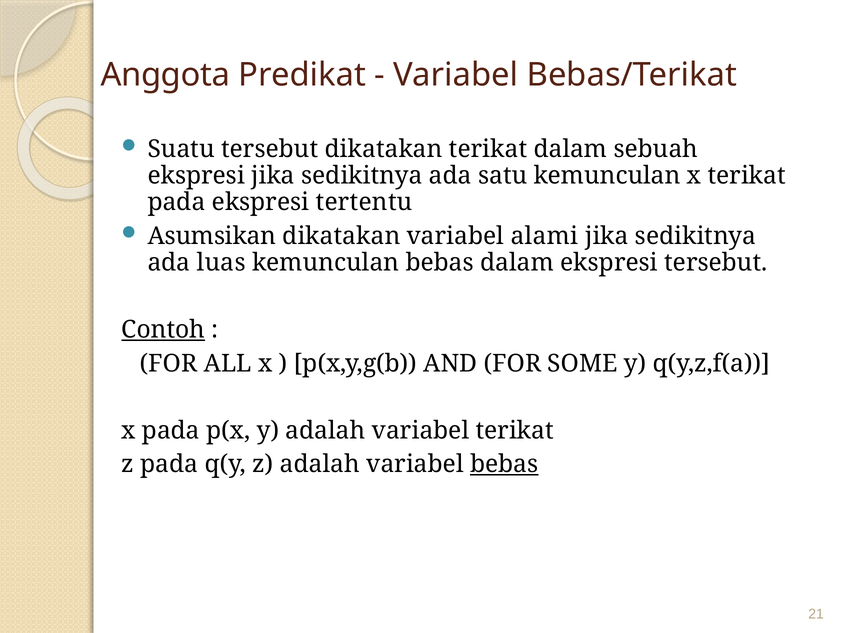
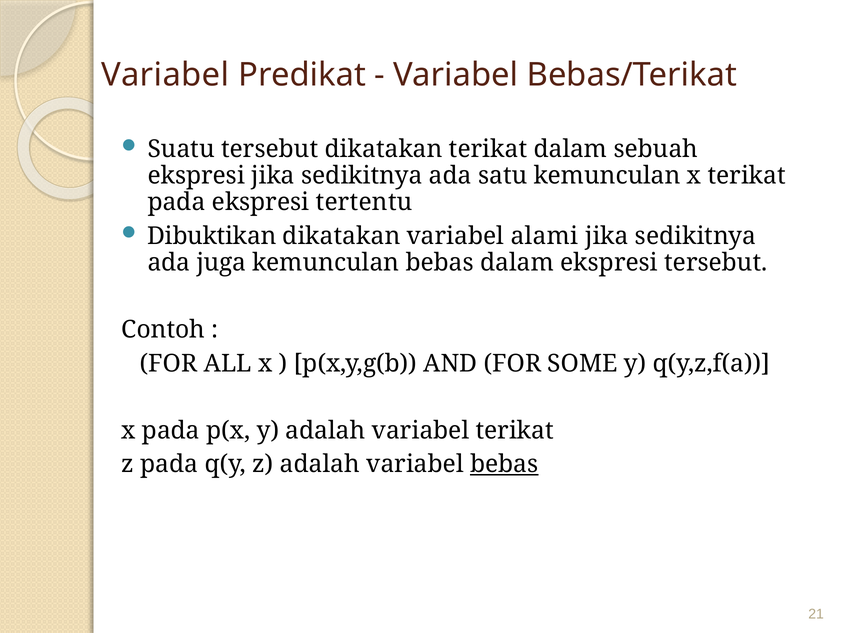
Anggota at (165, 75): Anggota -> Variabel
Asumsikan: Asumsikan -> Dibuktikan
luas: luas -> juga
Contoh underline: present -> none
